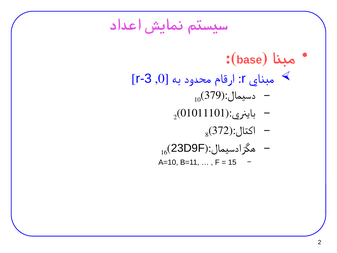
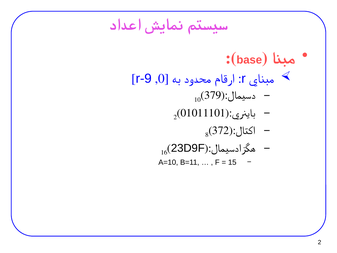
r-3: r-3 -> r-9
